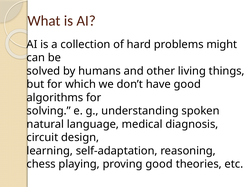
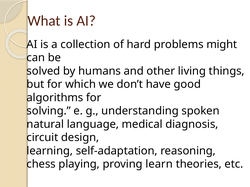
proving good: good -> learn
